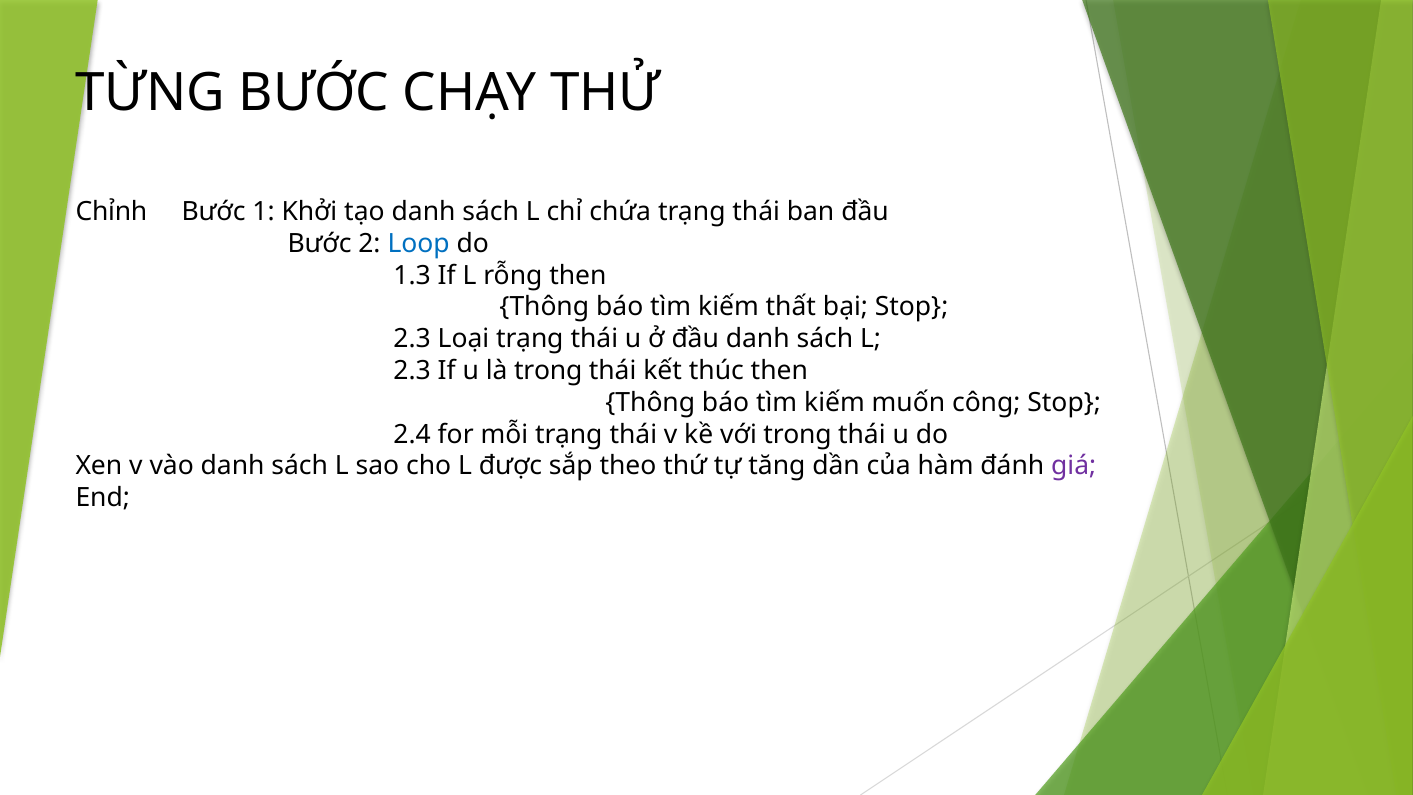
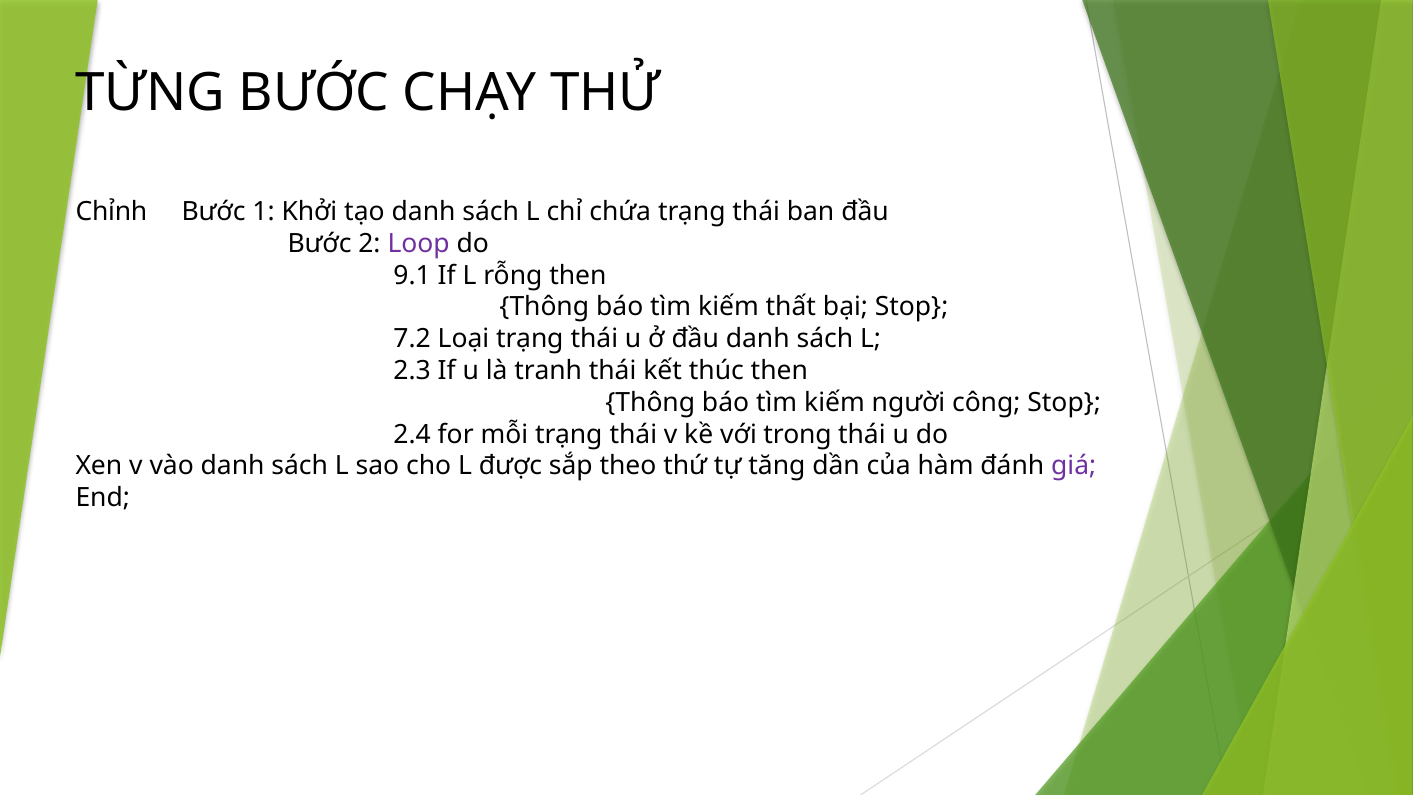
Loop colour: blue -> purple
1.3: 1.3 -> 9.1
2.3 at (412, 339): 2.3 -> 7.2
là trong: trong -> tranh
muốn: muốn -> người
